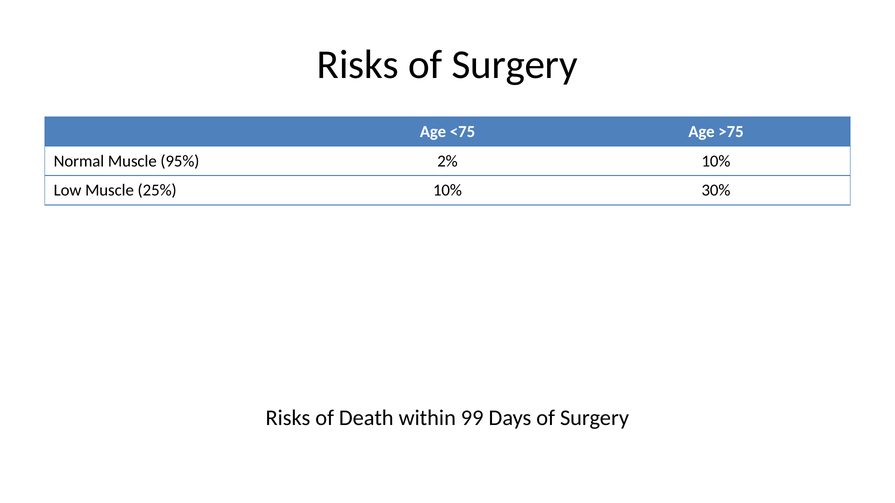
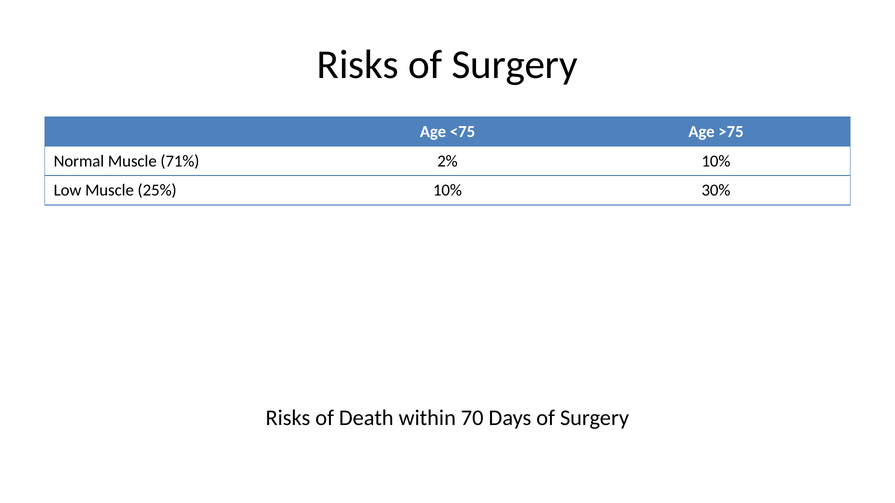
95%: 95% -> 71%
99: 99 -> 70
